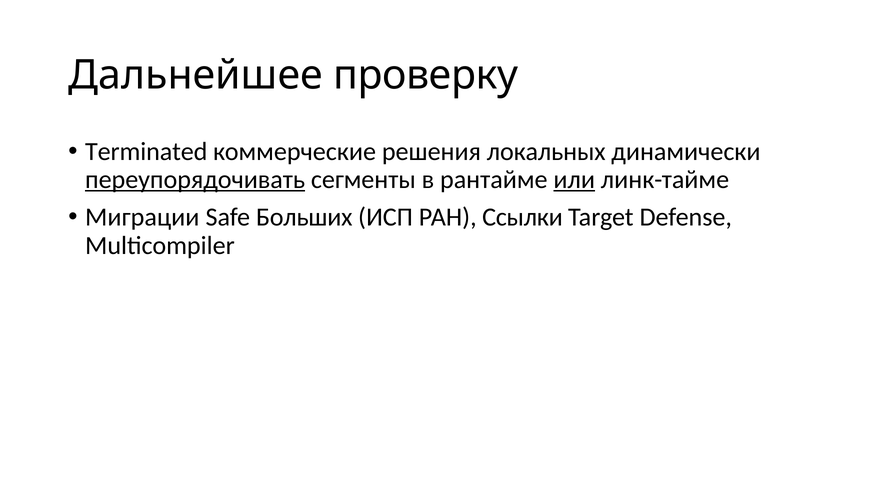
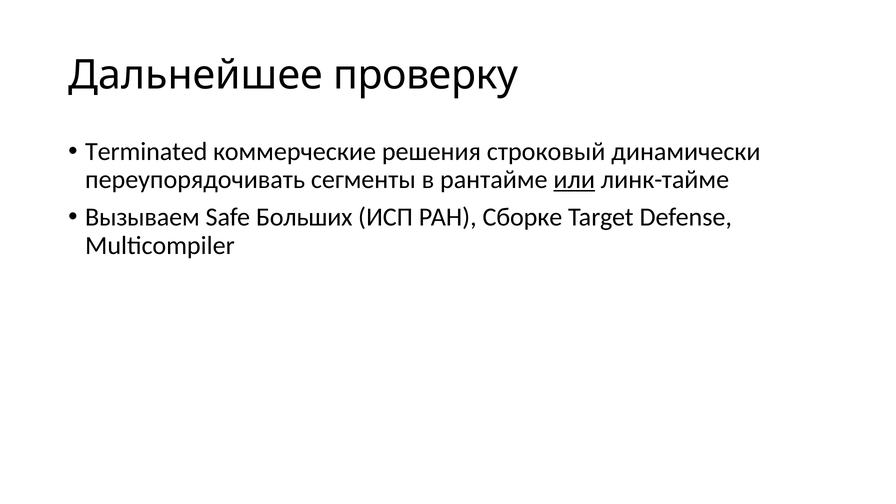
локальных: локальных -> строковый
переупорядочивать underline: present -> none
Миграции: Миграции -> Вызываем
Ссылки: Ссылки -> Сборке
